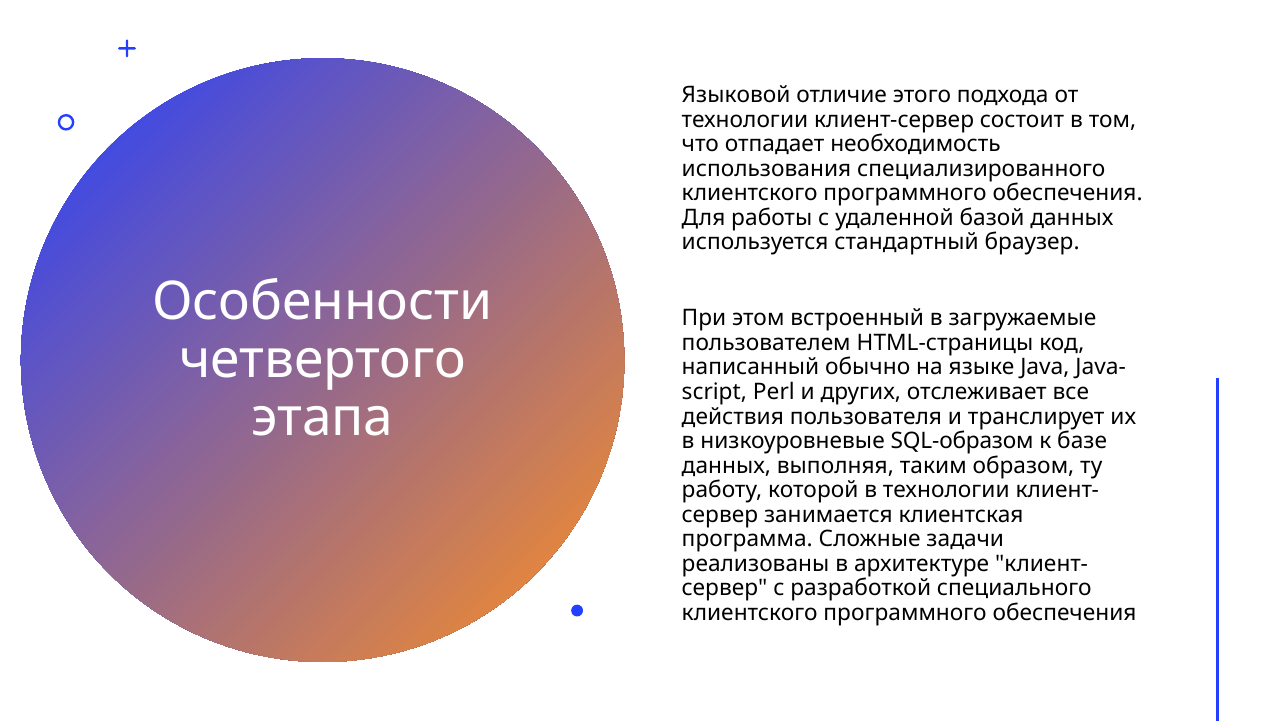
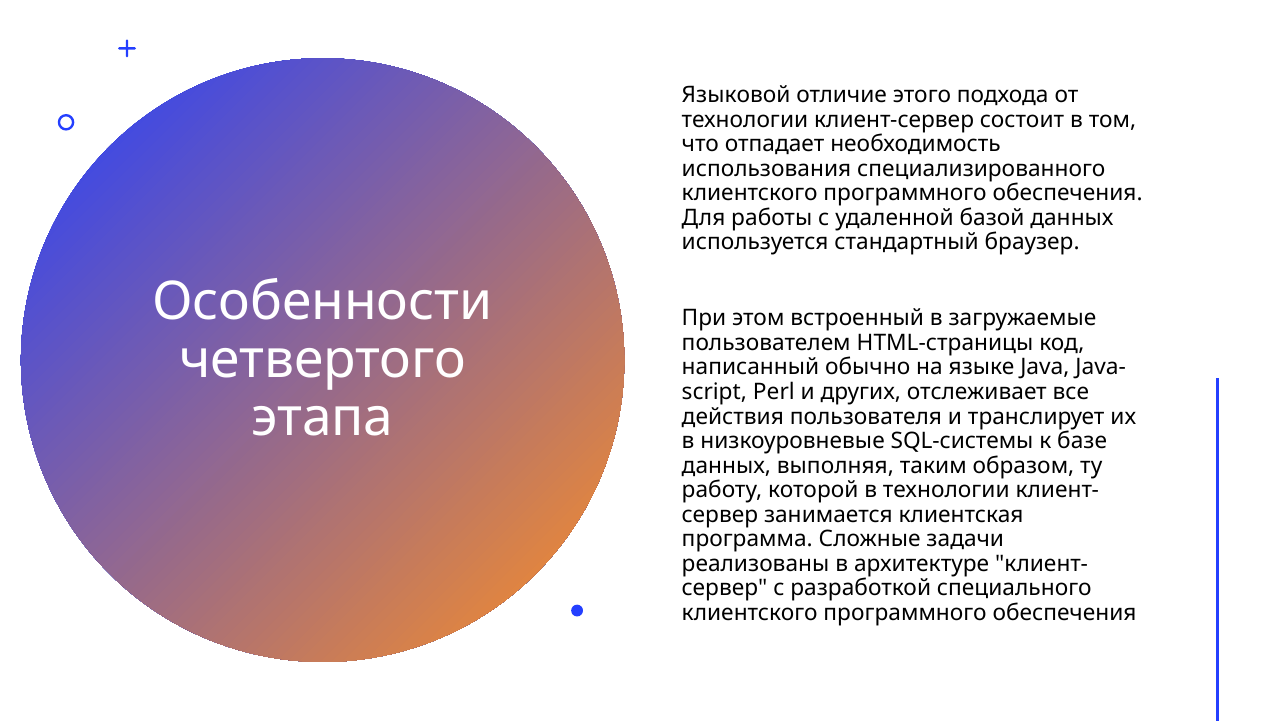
SQL-образом: SQL-образом -> SQL-системы
